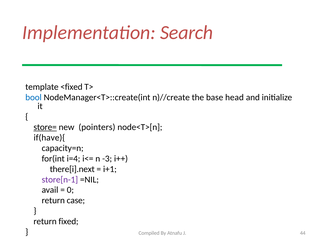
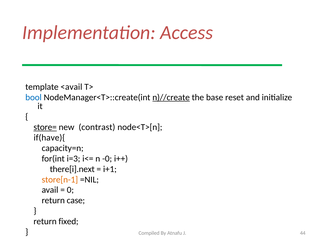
Search: Search -> Access
<fixed: <fixed -> <avail
n)//create underline: none -> present
head: head -> reset
pointers: pointers -> contrast
i=4: i=4 -> i=3
-3: -3 -> -0
store[n-1 colour: purple -> orange
